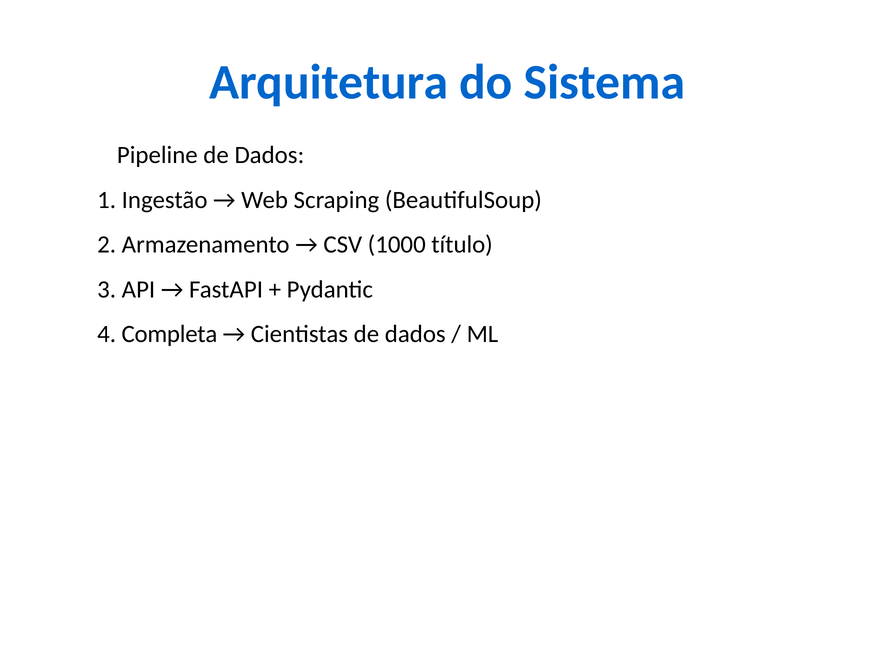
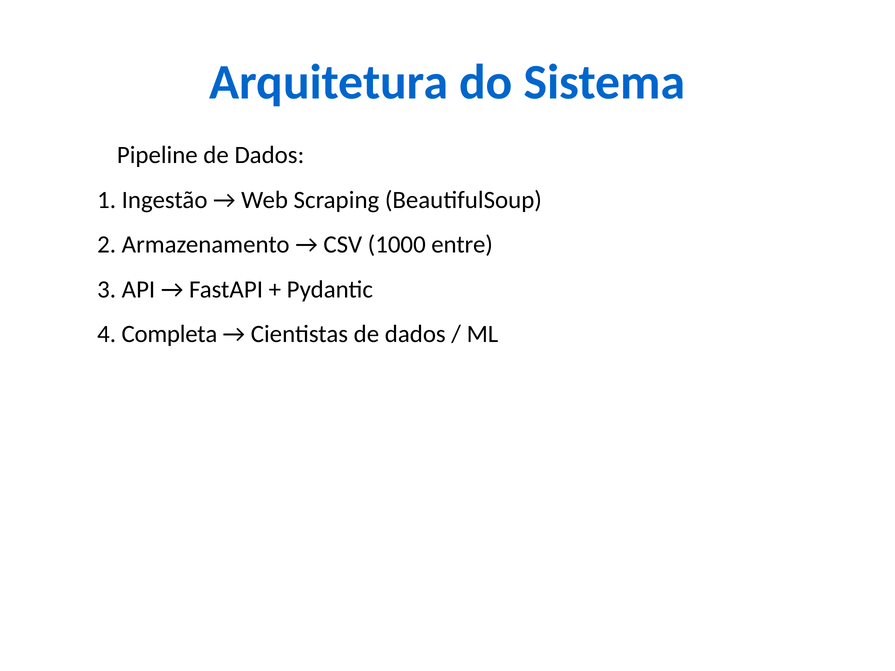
título: título -> entre
